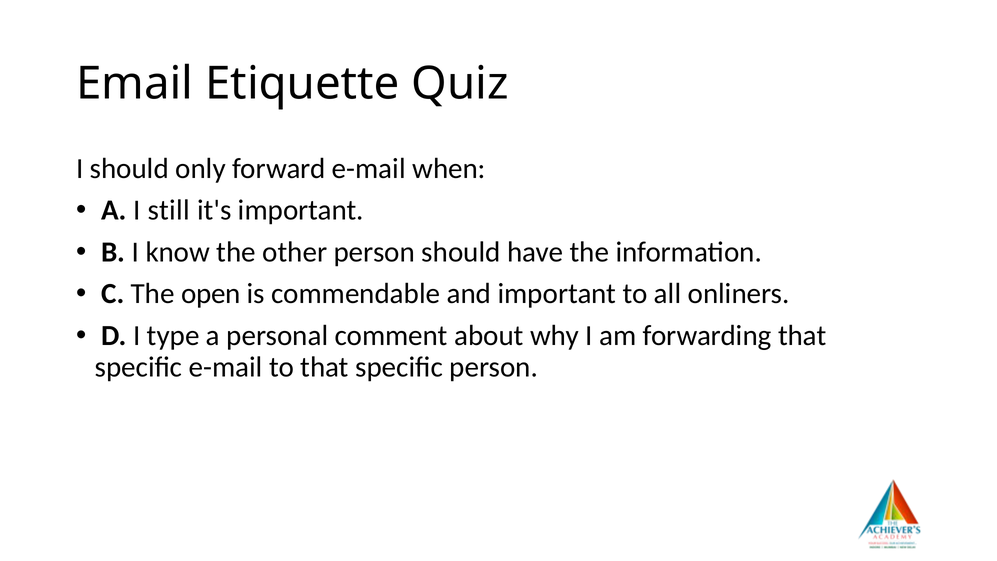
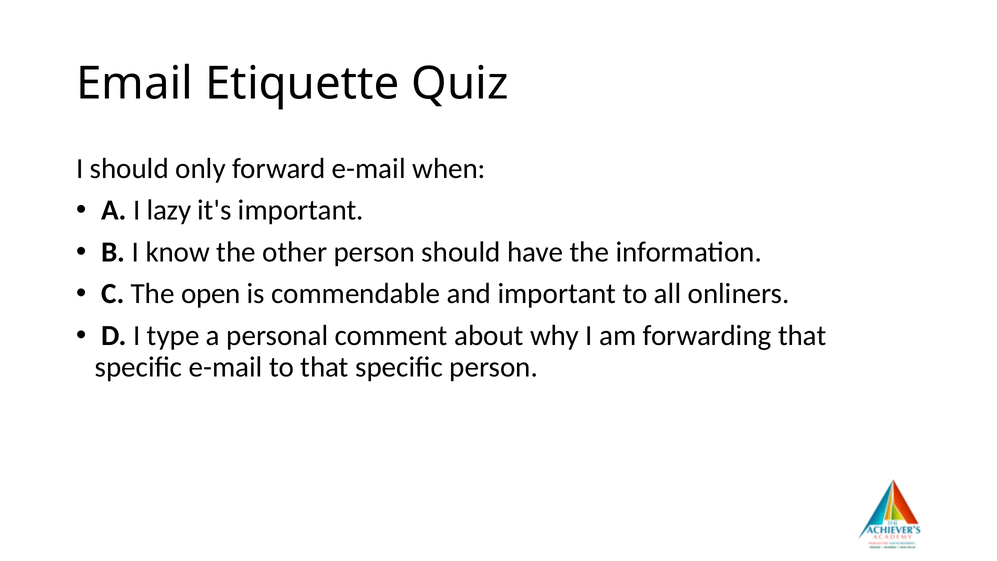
still: still -> lazy
